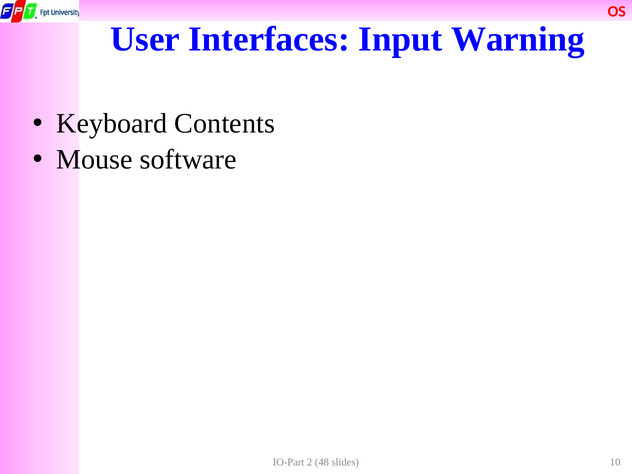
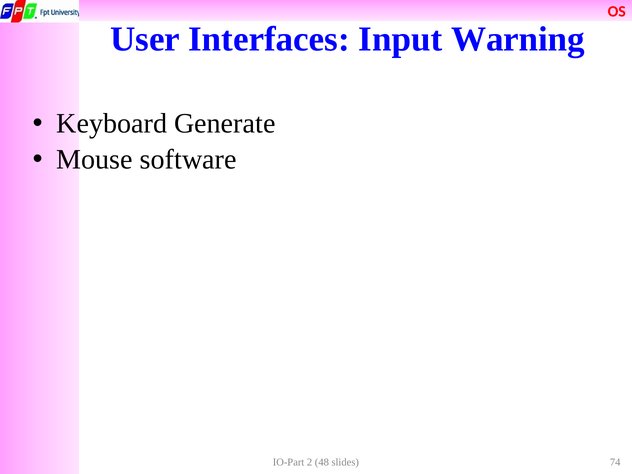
Contents: Contents -> Generate
10: 10 -> 74
